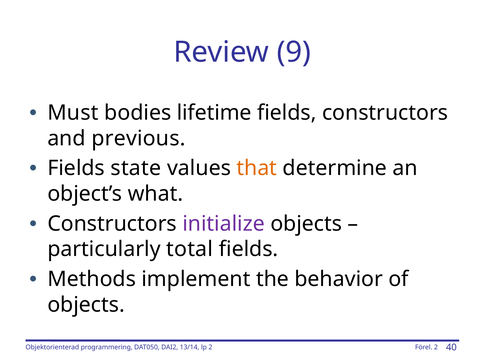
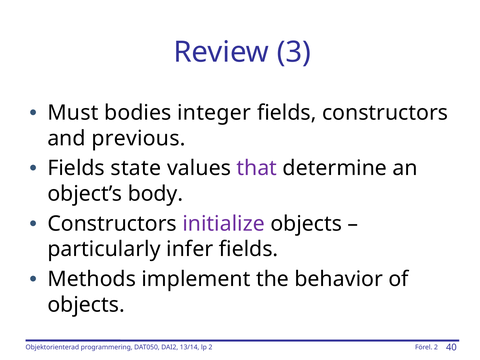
9: 9 -> 3
lifetime: lifetime -> integer
that colour: orange -> purple
what: what -> body
total: total -> infer
